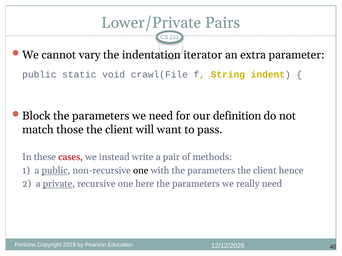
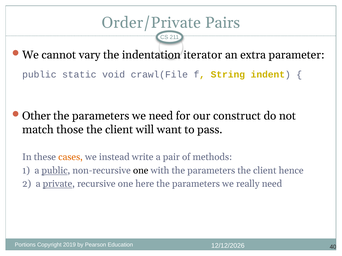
Lower/Private: Lower/Private -> Order/Private
Block: Block -> Other
definition: definition -> construct
cases colour: red -> orange
